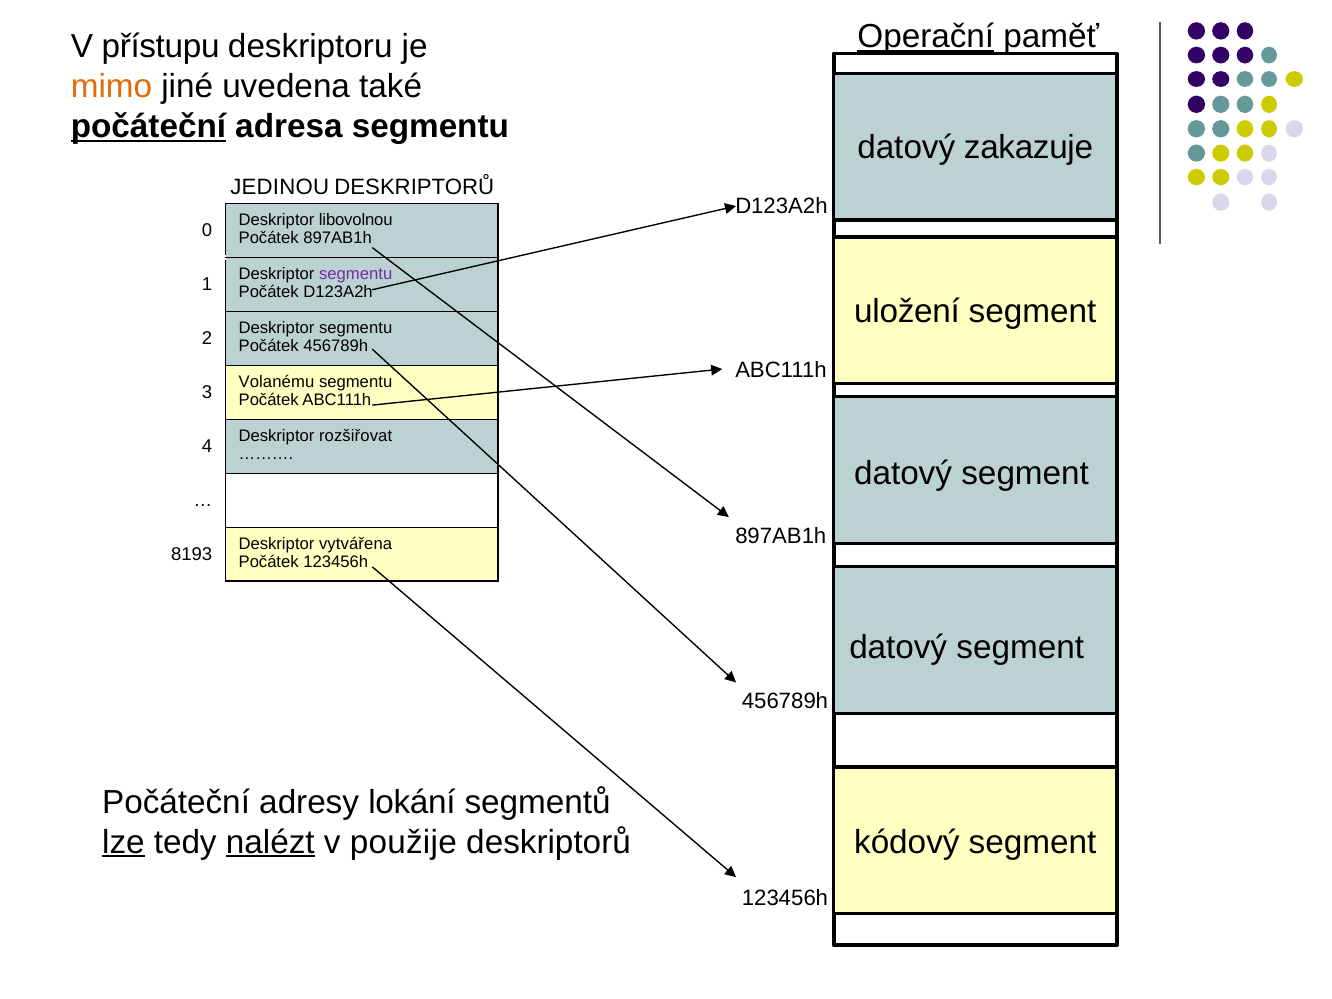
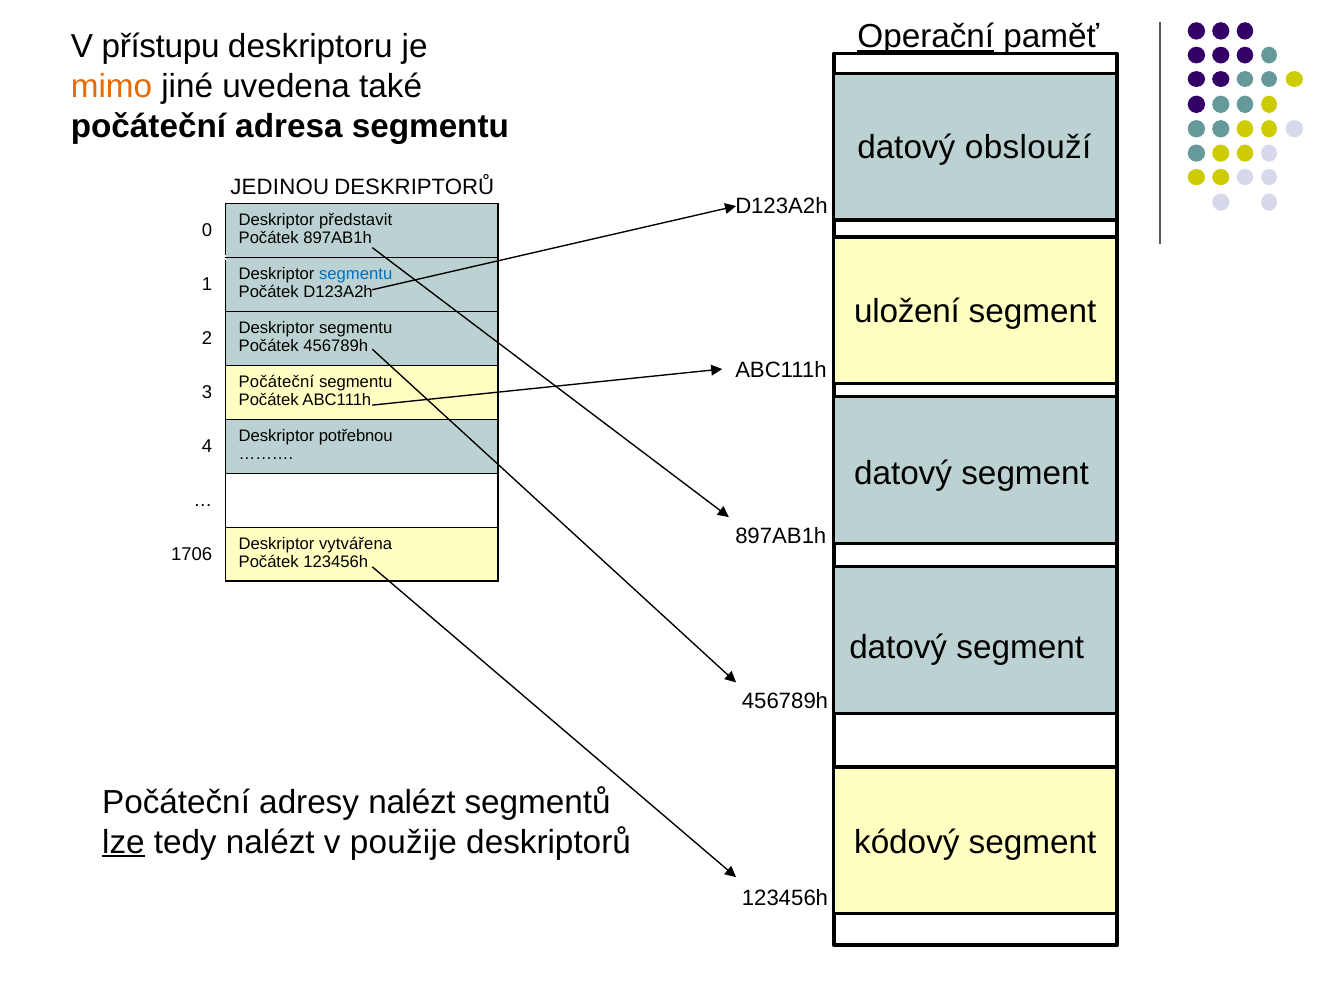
počáteční at (148, 126) underline: present -> none
zakazuje: zakazuje -> obslouží
libovolnou: libovolnou -> představit
segmentu at (356, 274) colour: purple -> blue
Volanému at (276, 382): Volanému -> Počáteční
rozšiřovat: rozšiřovat -> potřebnou
8193: 8193 -> 1706
adresy lokání: lokání -> nalézt
nalézt at (270, 842) underline: present -> none
